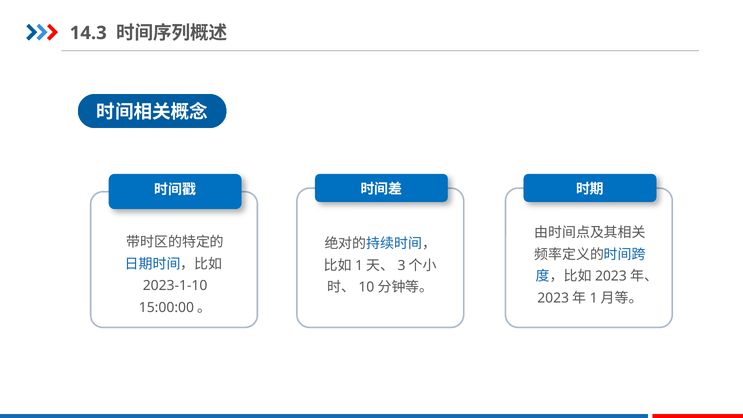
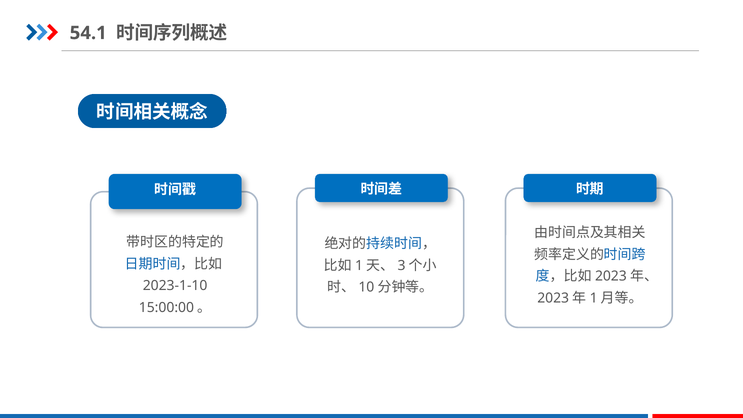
14.3: 14.3 -> 54.1
